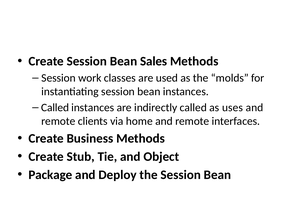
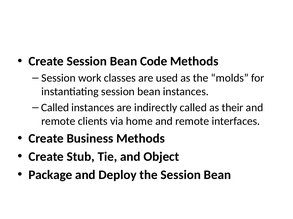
Sales: Sales -> Code
uses: uses -> their
